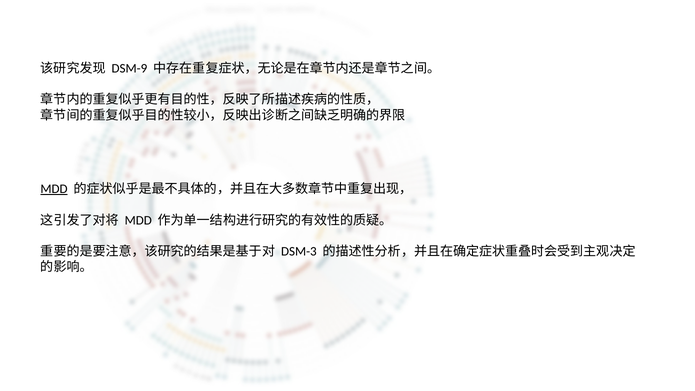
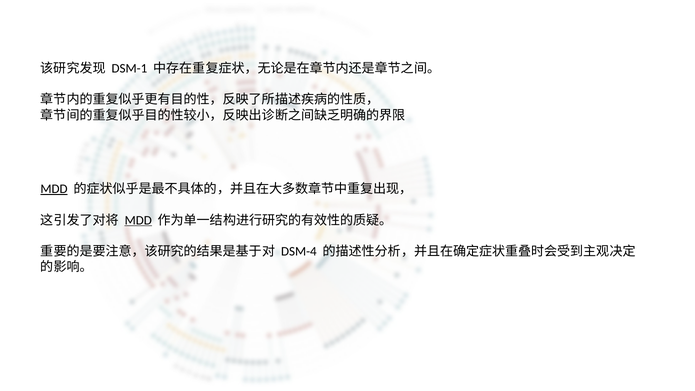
DSM-9: DSM-9 -> DSM-1
MDD at (138, 220) underline: none -> present
DSM-3: DSM-3 -> DSM-4
